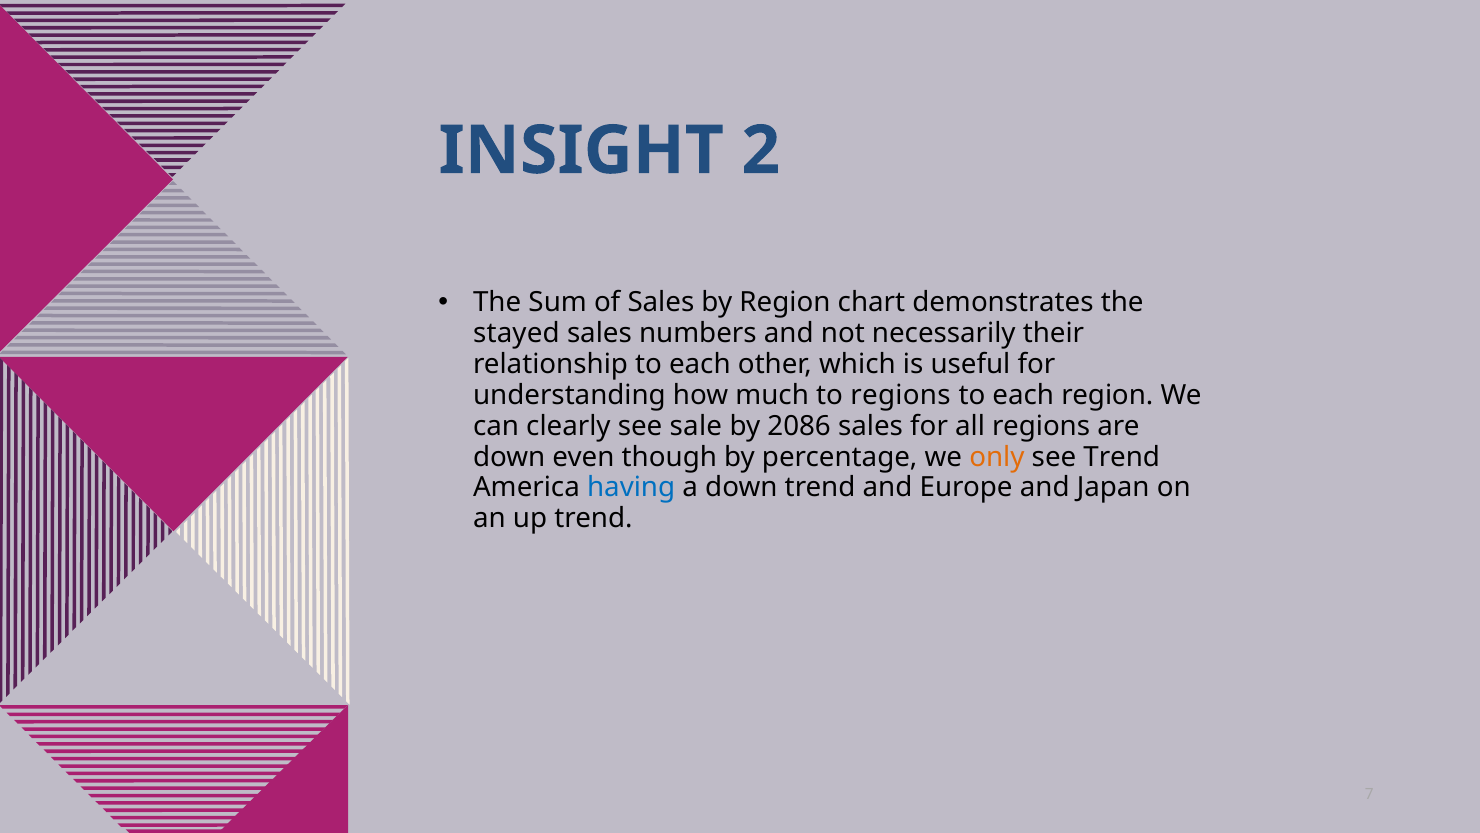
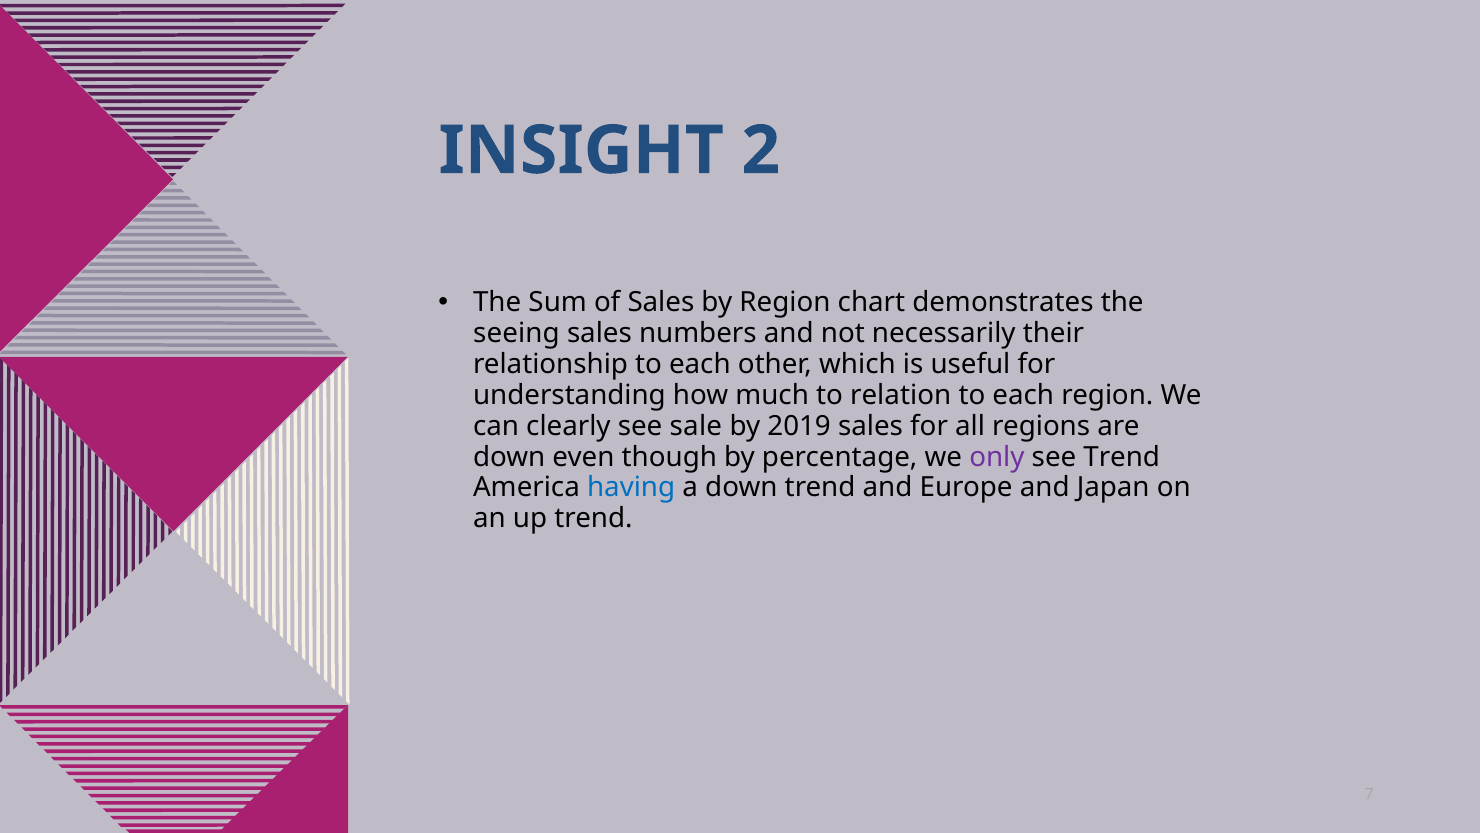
stayed: stayed -> seeing
to regions: regions -> relation
2086: 2086 -> 2019
only colour: orange -> purple
